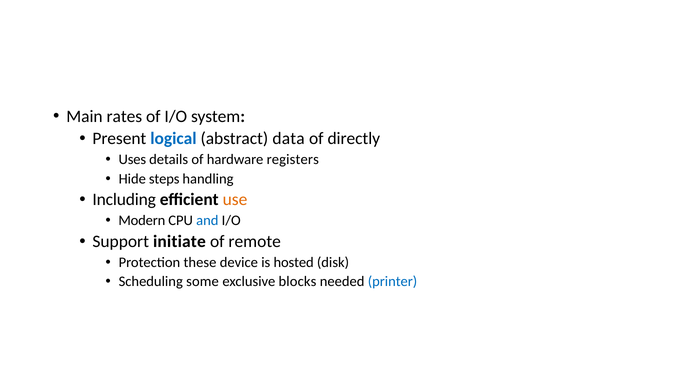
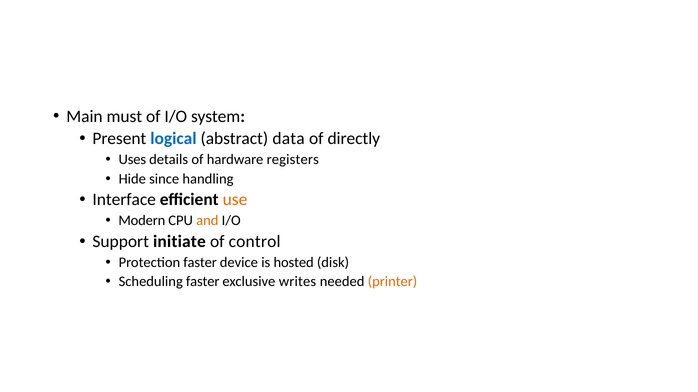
rates: rates -> must
steps: steps -> since
Including: Including -> Interface
and colour: blue -> orange
remote: remote -> control
Protection these: these -> faster
Scheduling some: some -> faster
blocks: blocks -> writes
printer colour: blue -> orange
